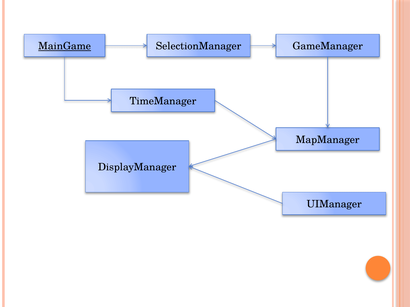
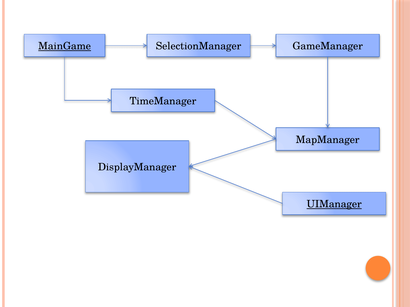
UIManager underline: none -> present
